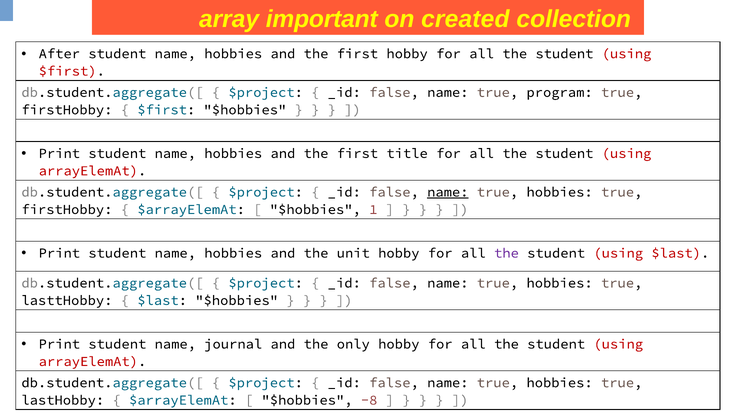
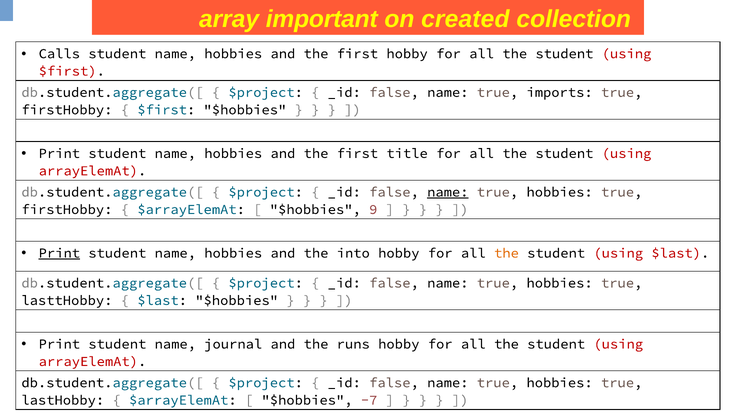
After: After -> Calls
program: program -> imports
1: 1 -> 9
Print at (59, 253) underline: none -> present
unit: unit -> into
the at (506, 253) colour: purple -> orange
only: only -> runs
-8: -8 -> -7
